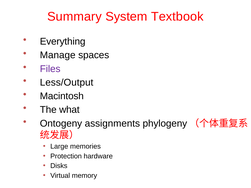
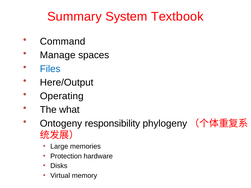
Everything: Everything -> Command
Files colour: purple -> blue
Less/Output: Less/Output -> Here/Output
Macintosh: Macintosh -> Operating
assignments: assignments -> responsibility
